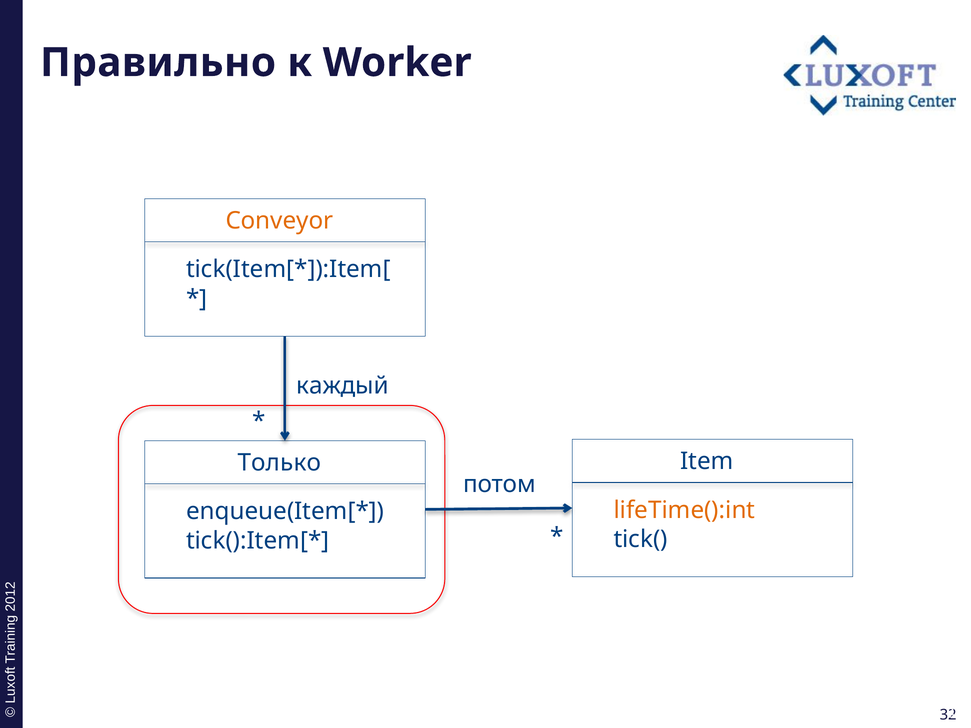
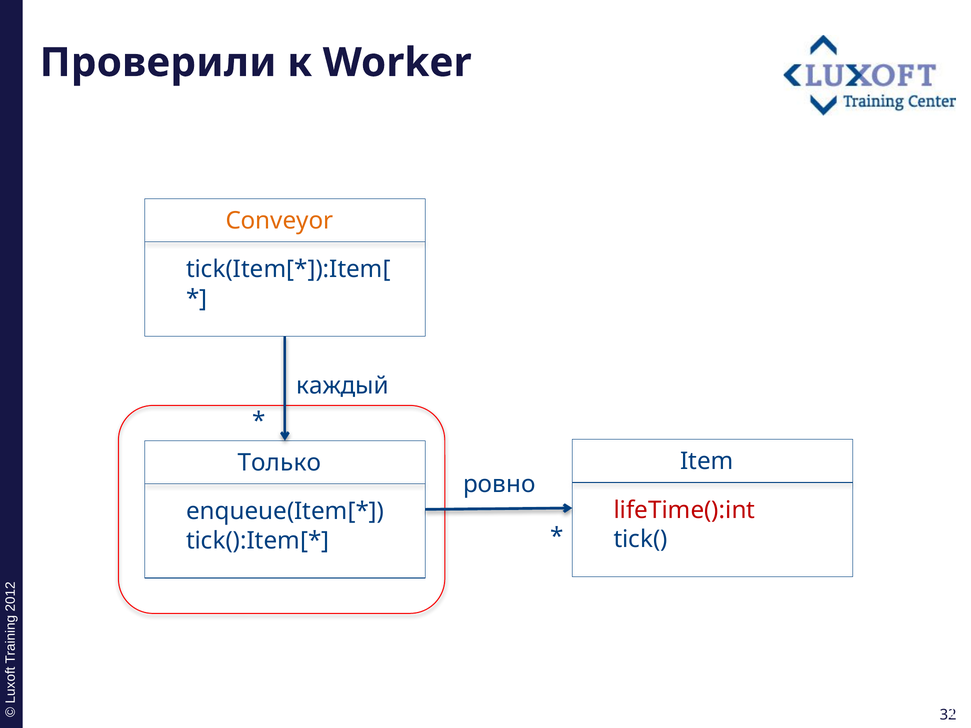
Правильно: Правильно -> Проверили
потом: потом -> ровно
lifeTime():int colour: orange -> red
